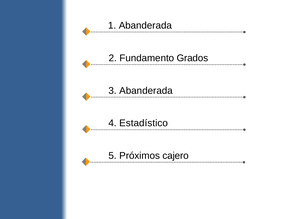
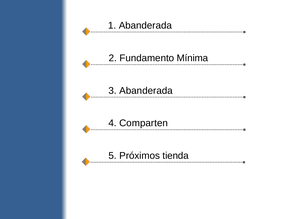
Grados: Grados -> Mínima
Estadístico: Estadístico -> Comparten
cajero: cajero -> tienda
